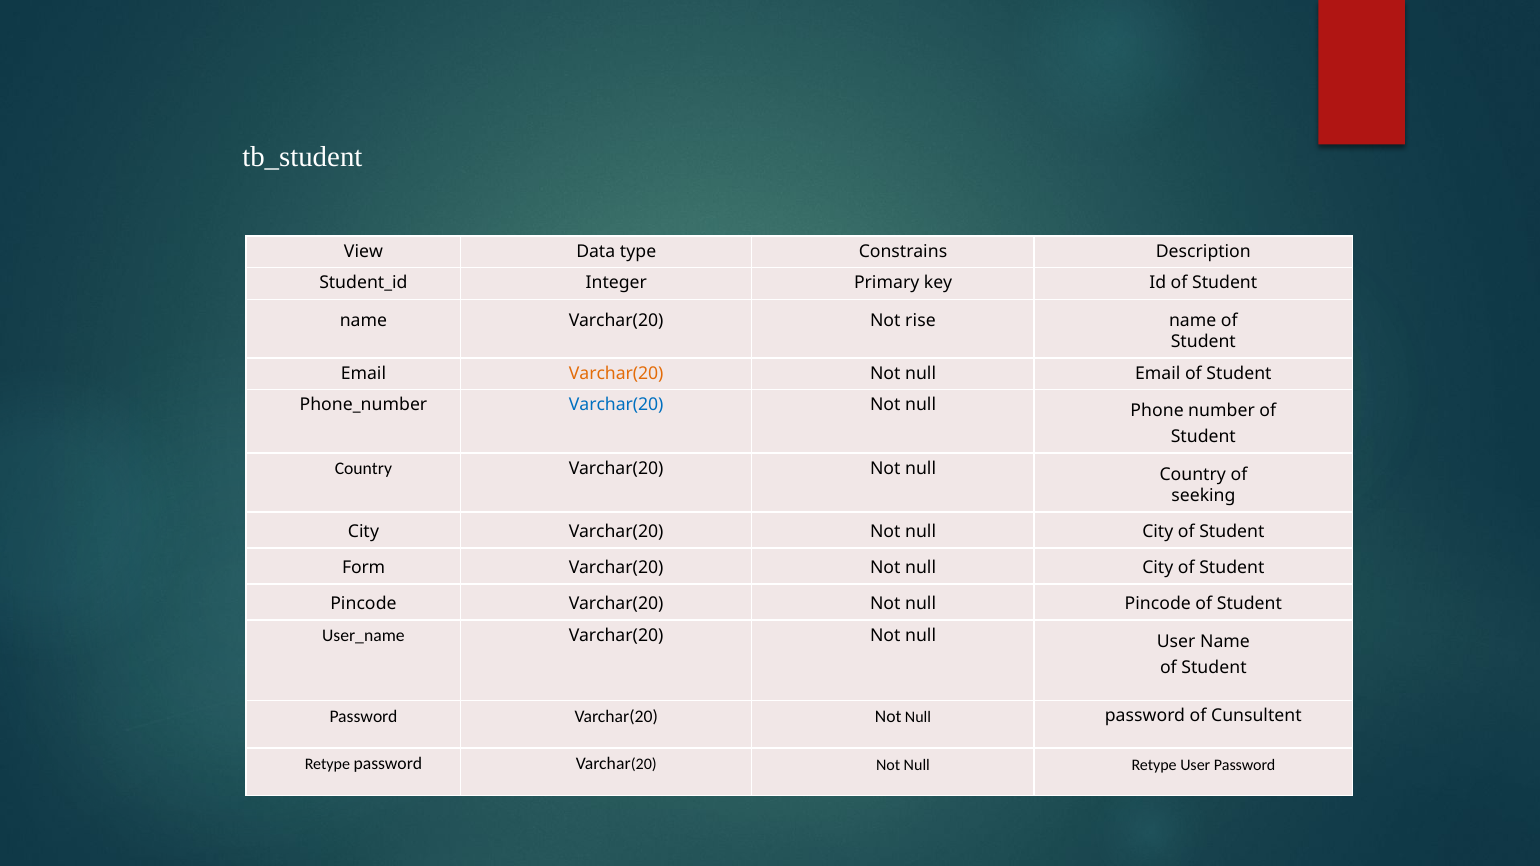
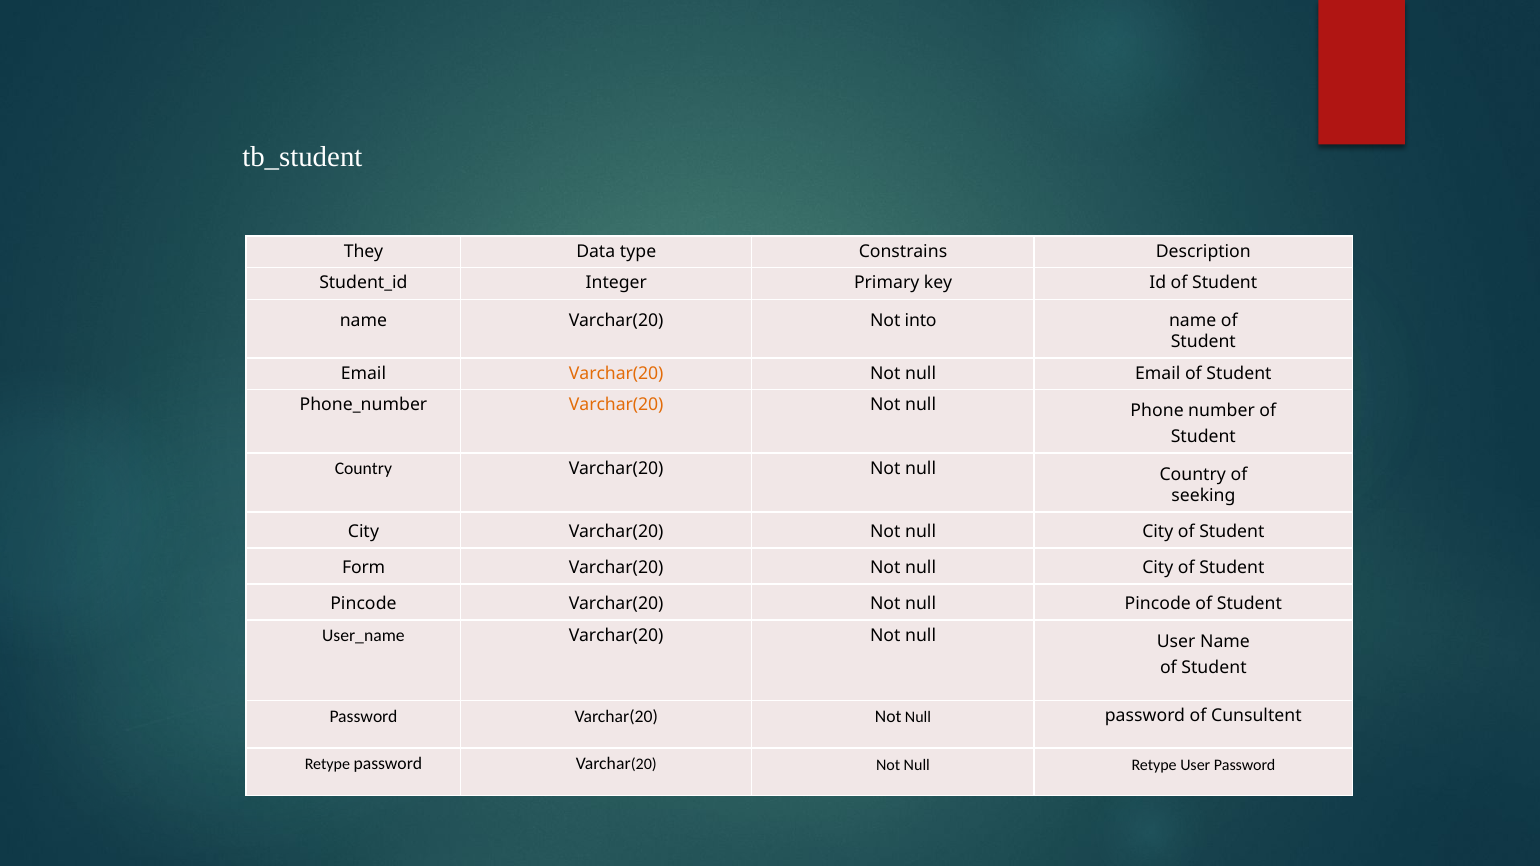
View: View -> They
rise: rise -> into
Varchar(20 at (616, 405) colour: blue -> orange
